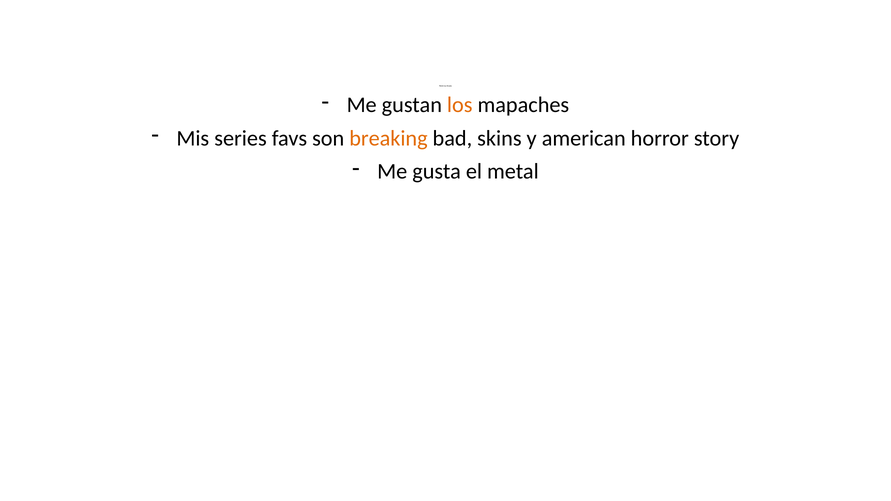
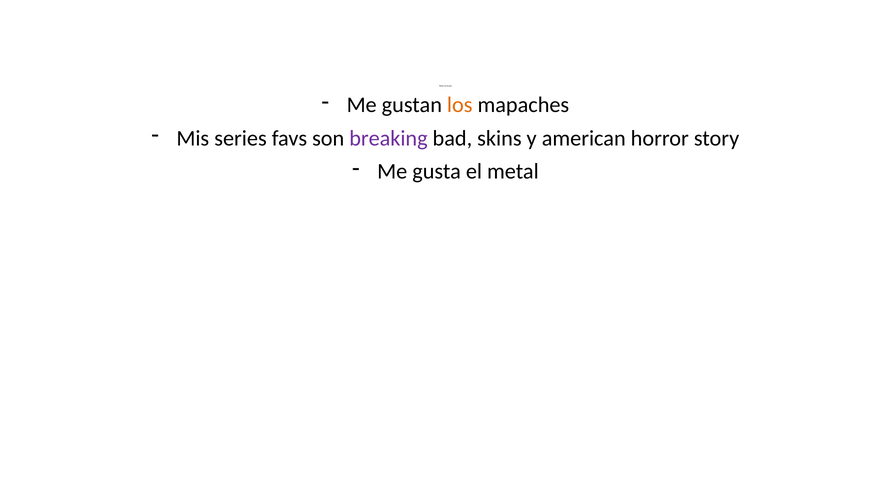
breaking colour: orange -> purple
